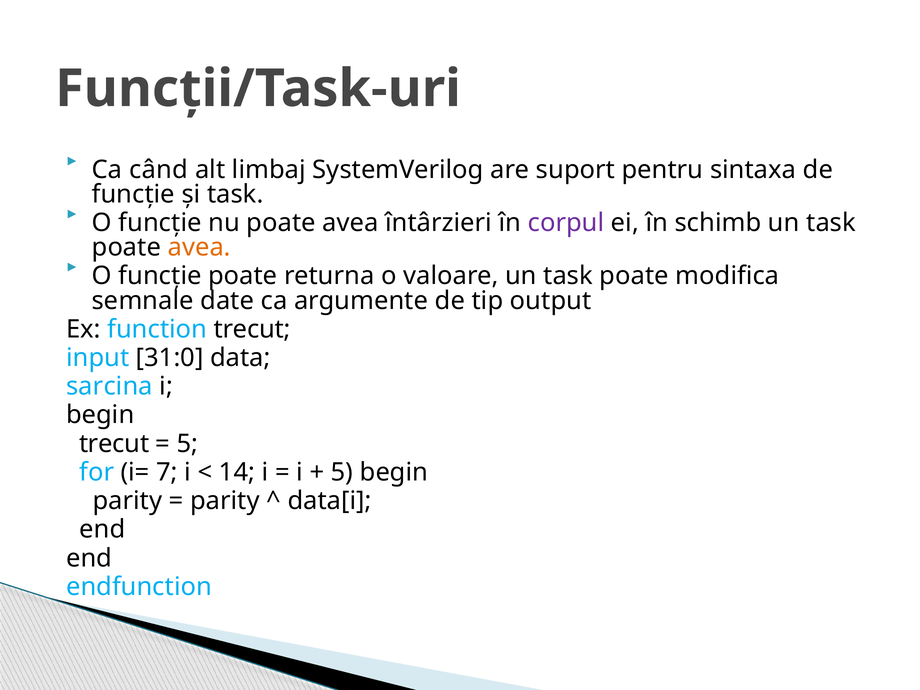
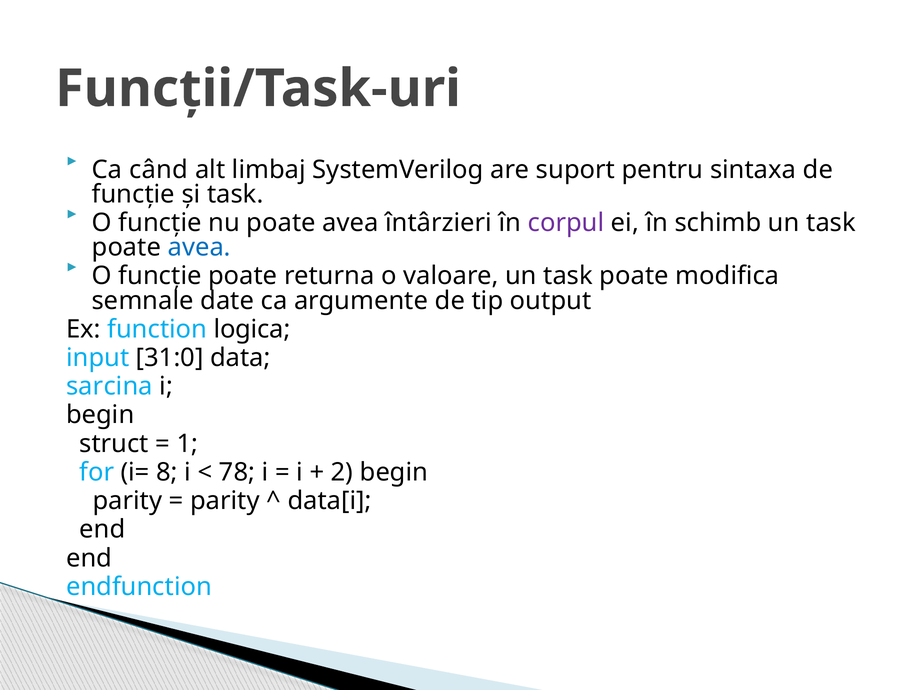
avea at (199, 247) colour: orange -> blue
function trecut: trecut -> logica
trecut at (114, 444): trecut -> struct
5 at (188, 444): 5 -> 1
7: 7 -> 8
14: 14 -> 78
5 at (342, 472): 5 -> 2
